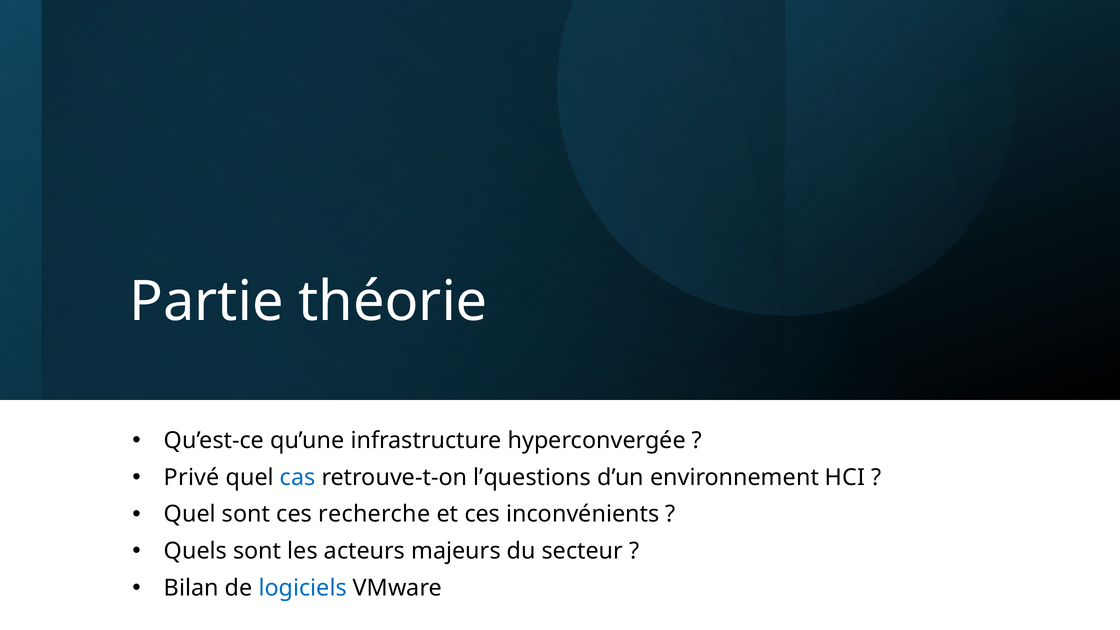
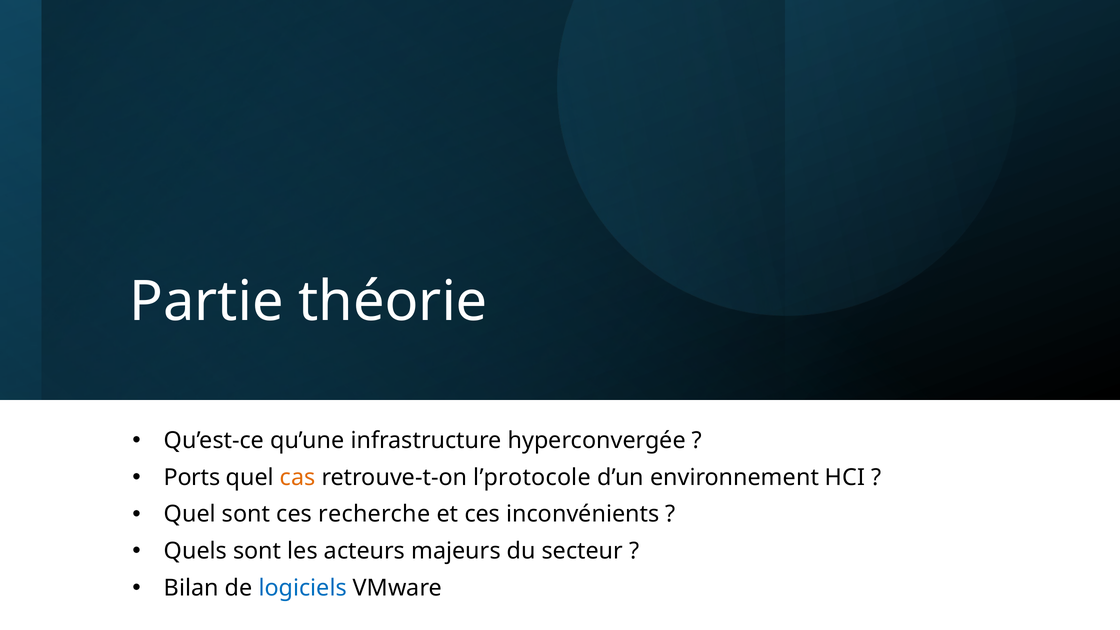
Privé: Privé -> Ports
cas colour: blue -> orange
l’questions: l’questions -> l’protocole
